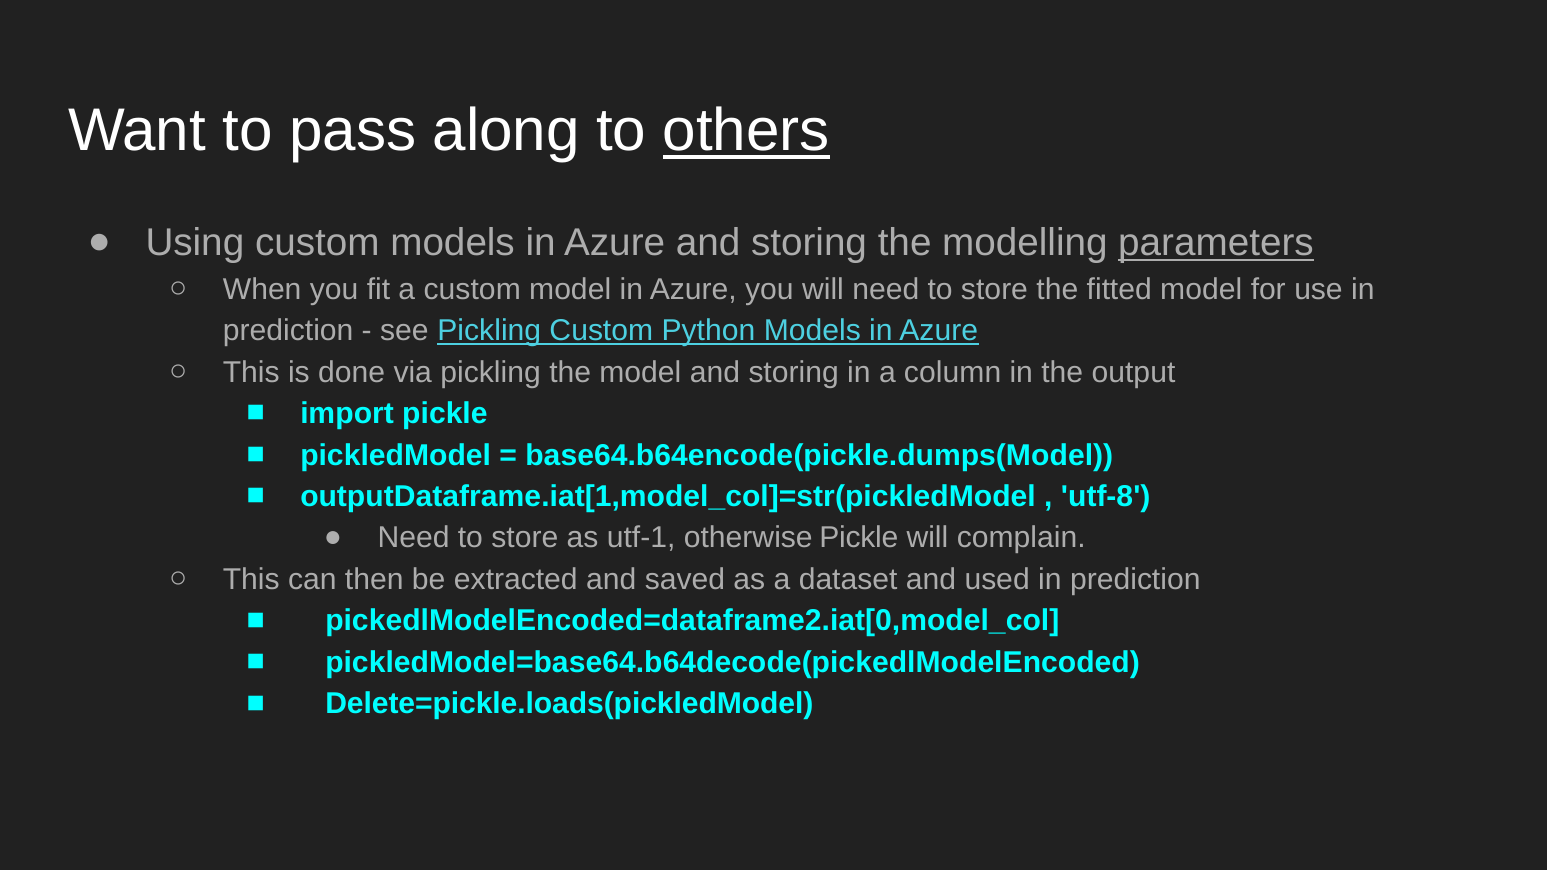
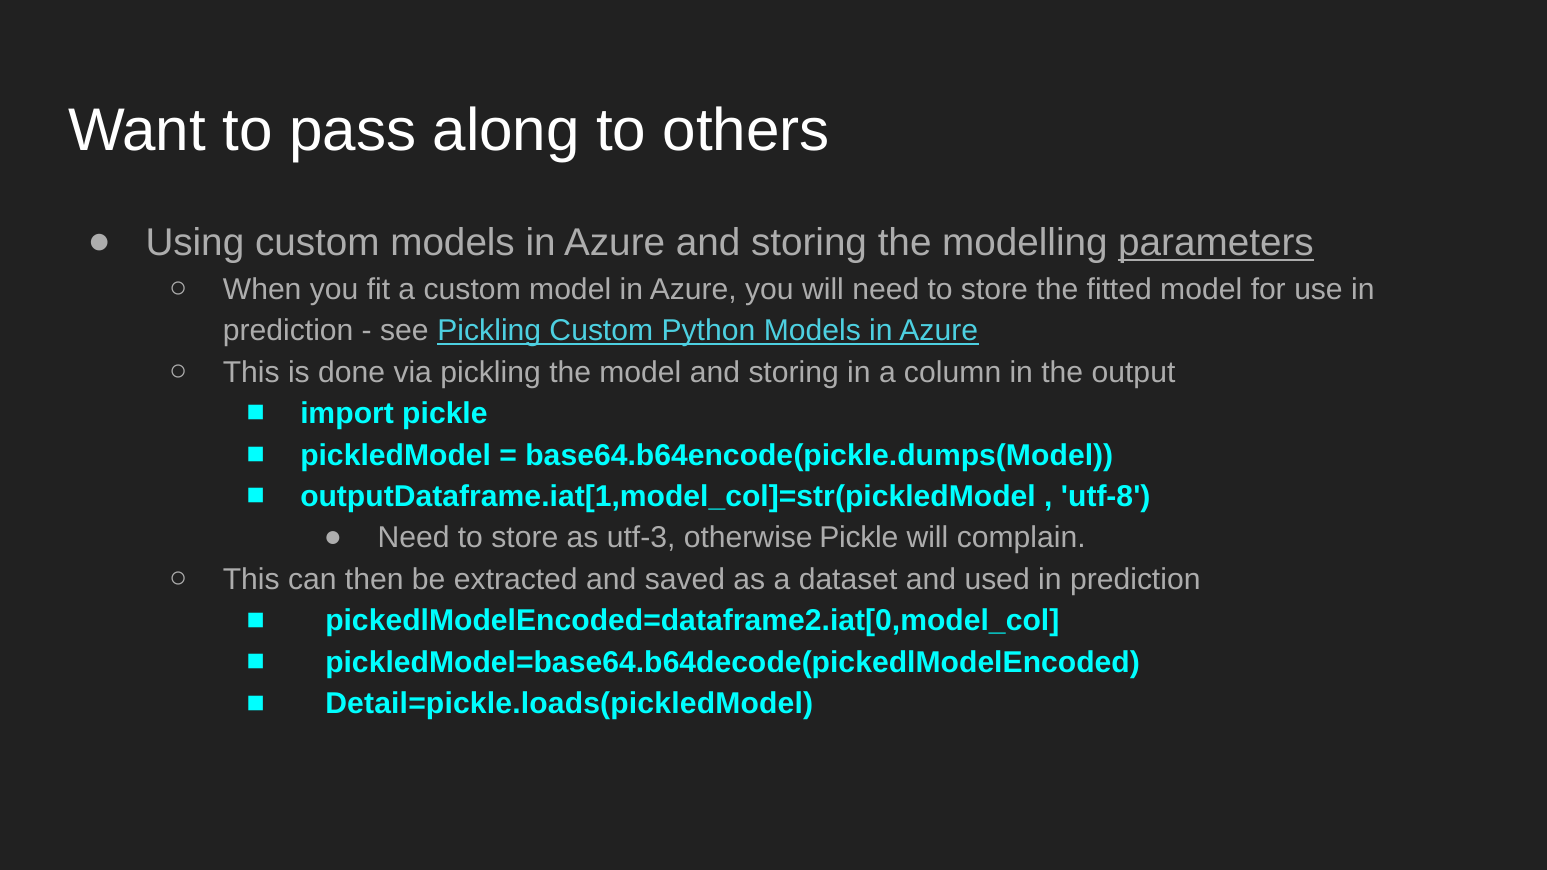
others underline: present -> none
utf-1: utf-1 -> utf-3
Delete=pickle.loads(pickledModel: Delete=pickle.loads(pickledModel -> Detail=pickle.loads(pickledModel
